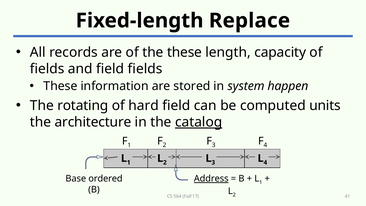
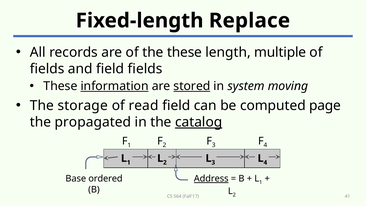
capacity: capacity -> multiple
information underline: none -> present
stored underline: none -> present
happen: happen -> moving
rotating: rotating -> storage
hard: hard -> read
units: units -> page
architecture: architecture -> propagated
